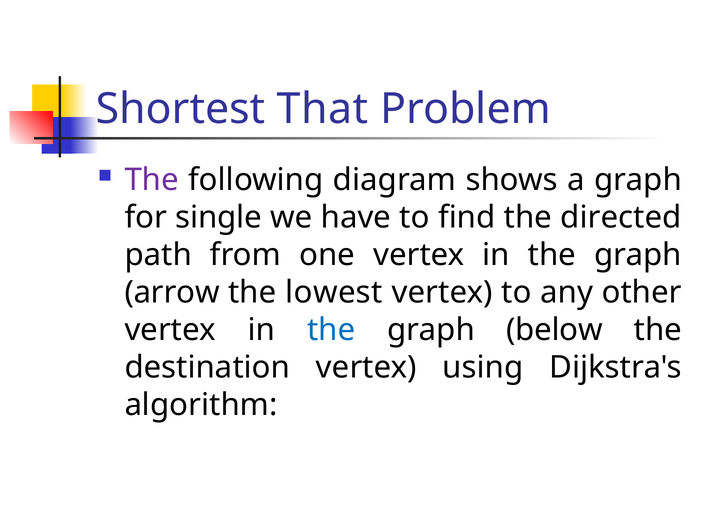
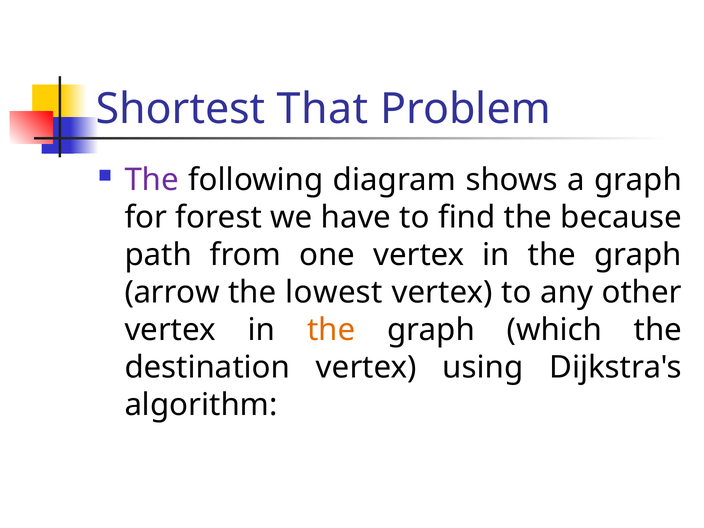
single: single -> forest
directed: directed -> because
the at (331, 330) colour: blue -> orange
below: below -> which
